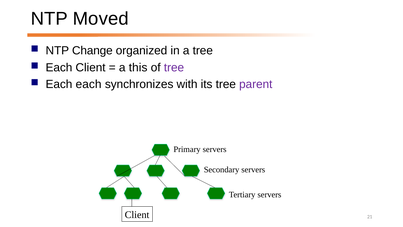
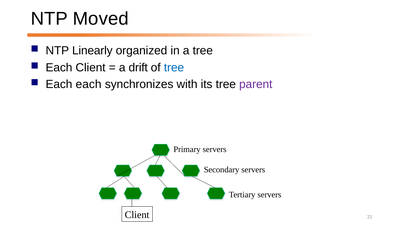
Change: Change -> Linearly
this: this -> drift
tree at (174, 67) colour: purple -> blue
